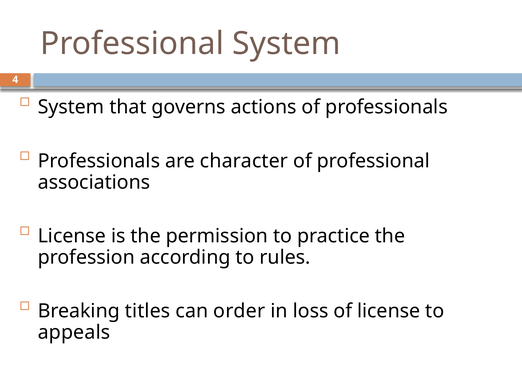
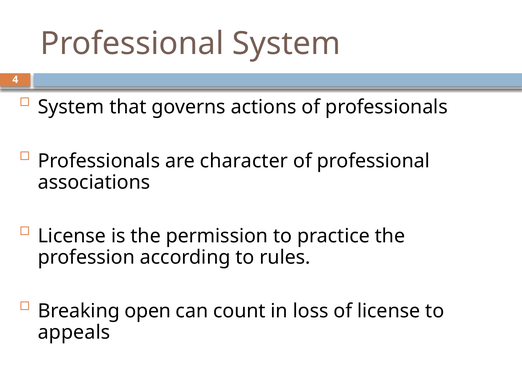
titles: titles -> open
order: order -> count
